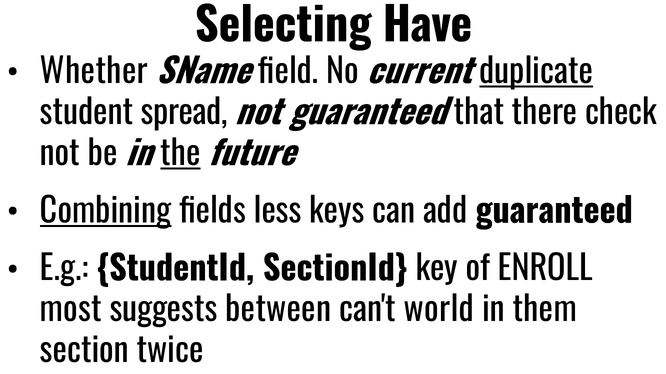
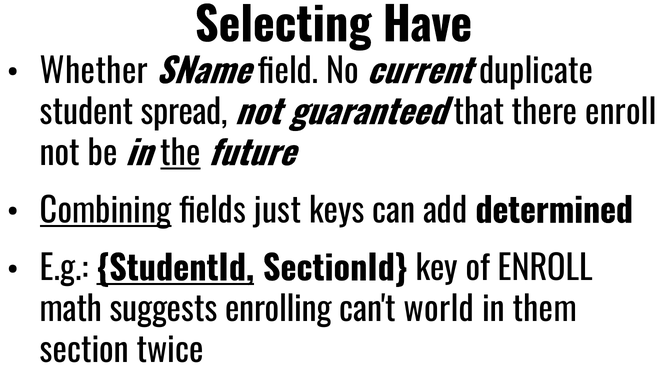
duplicate underline: present -> none
there check: check -> enroll
less: less -> just
add guaranteed: guaranteed -> determined
StudentId underline: none -> present
most: most -> math
between: between -> enrolling
